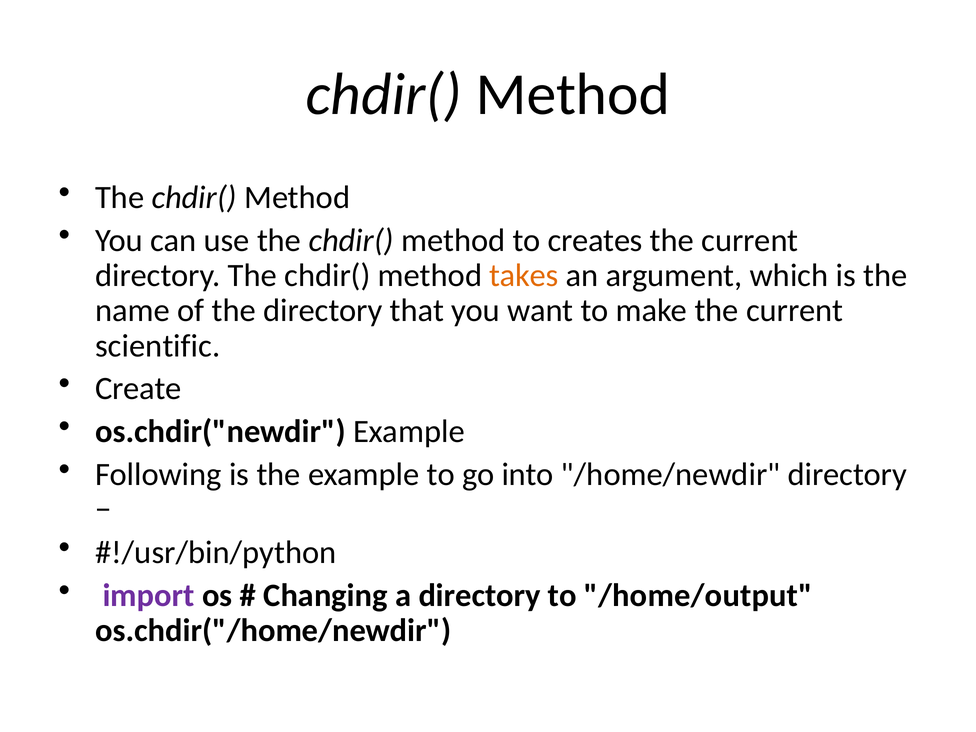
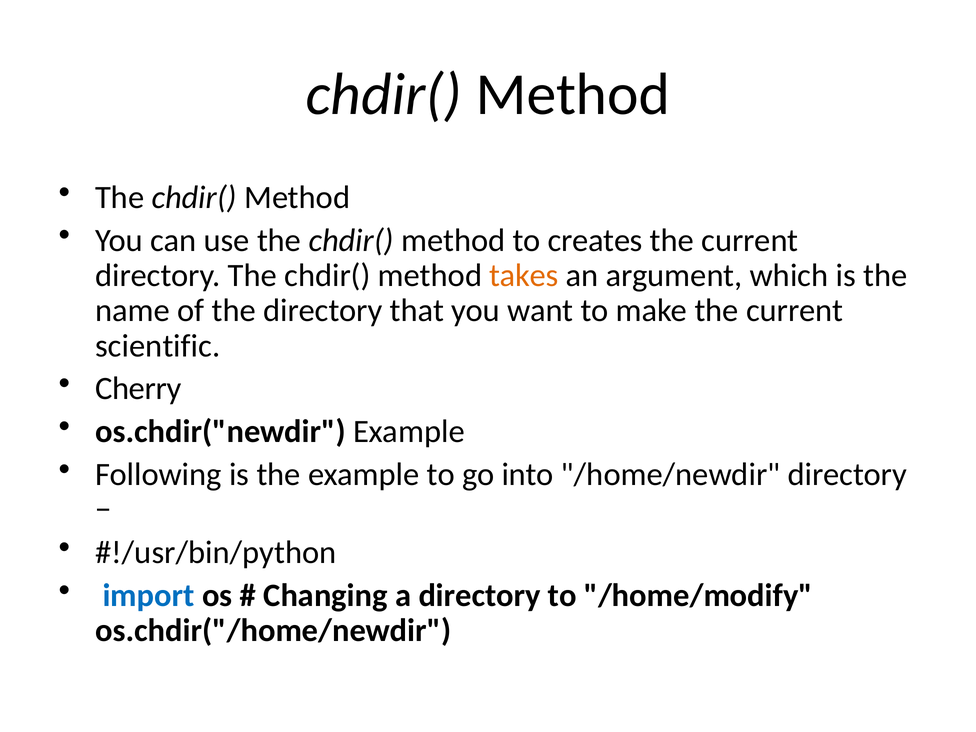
Create: Create -> Cherry
import colour: purple -> blue
/home/output: /home/output -> /home/modify
